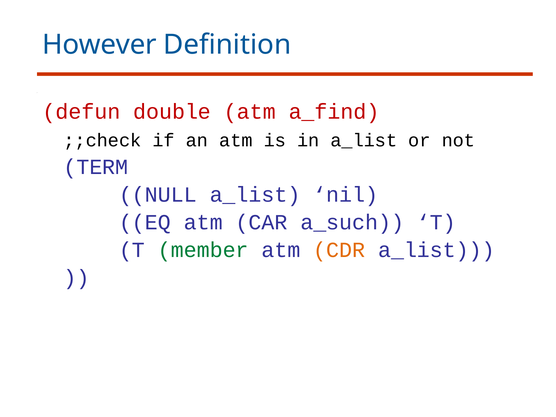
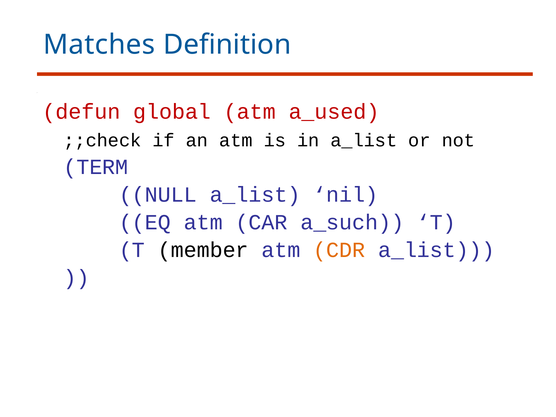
However: However -> Matches
double: double -> global
a_find: a_find -> a_used
member colour: green -> black
